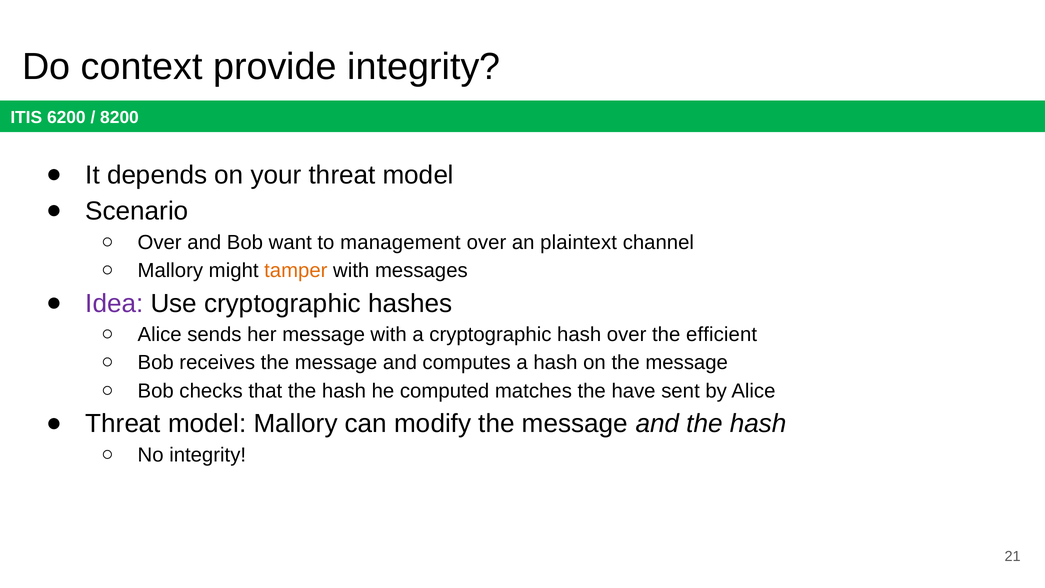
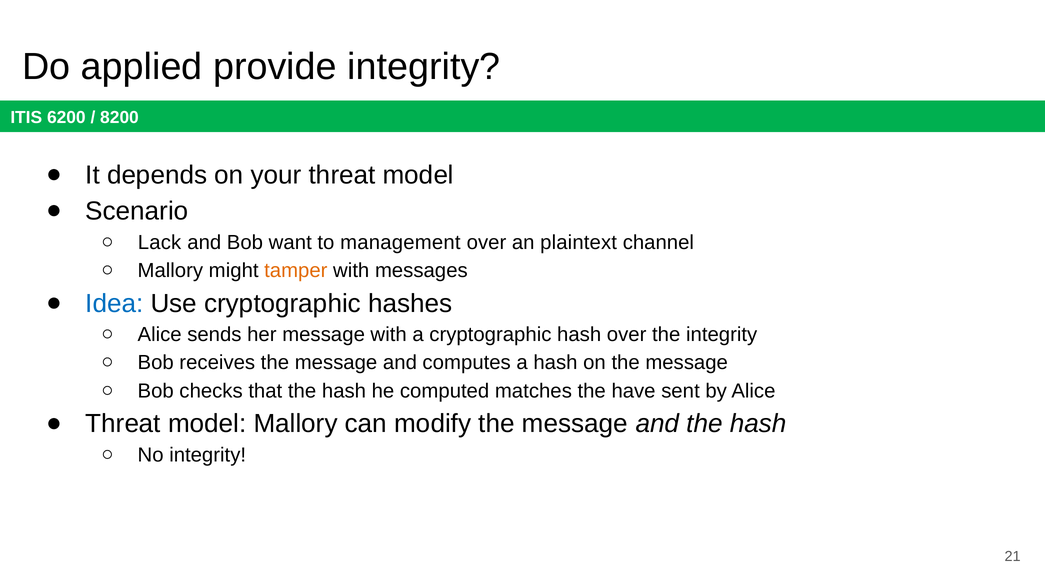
context: context -> applied
Over at (160, 242): Over -> Lack
Idea colour: purple -> blue
the efficient: efficient -> integrity
